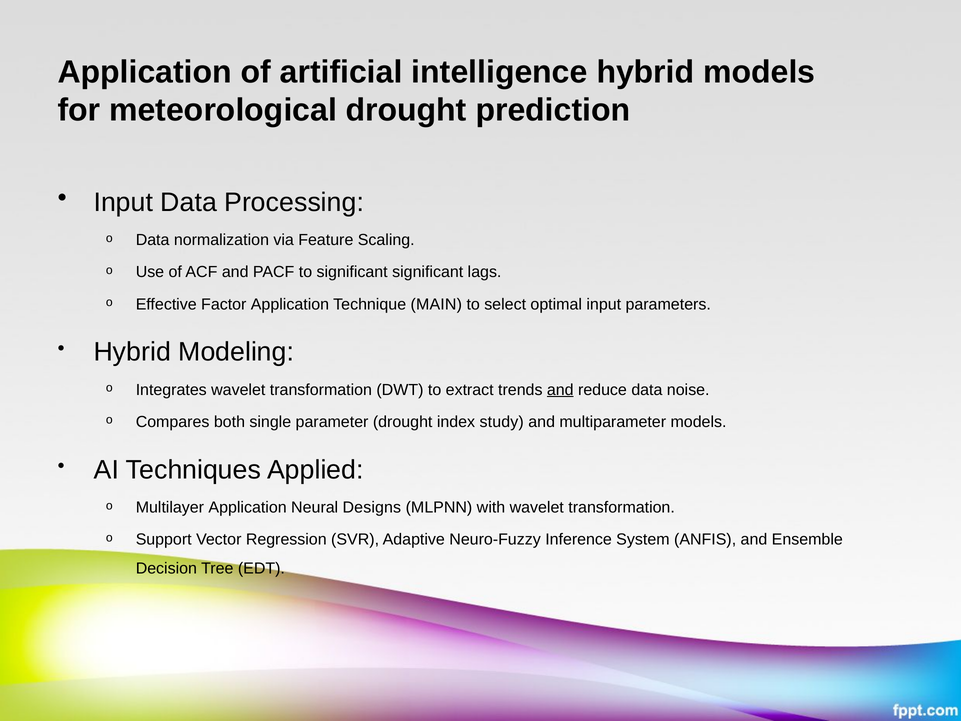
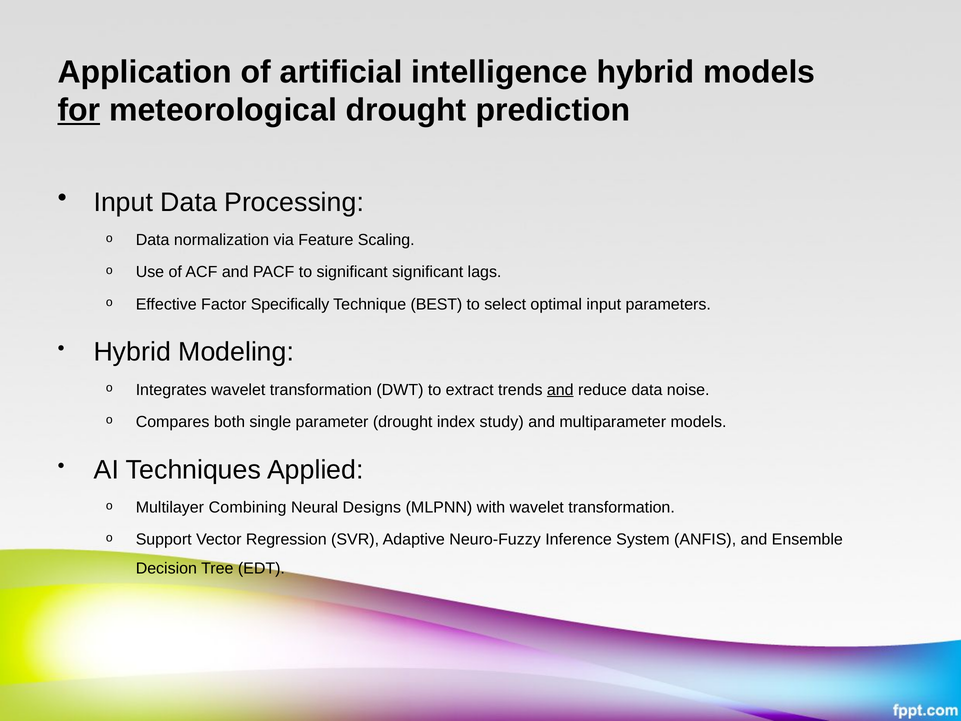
for underline: none -> present
Factor Application: Application -> Specifically
MAIN: MAIN -> BEST
Multilayer Application: Application -> Combining
